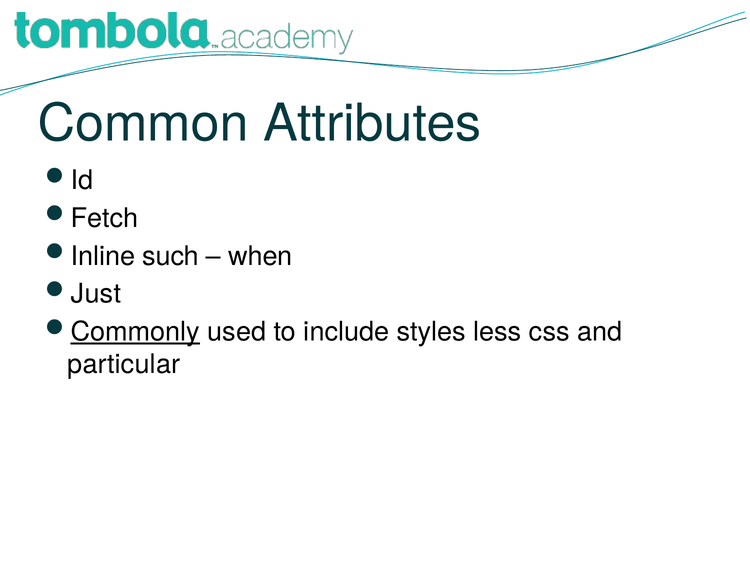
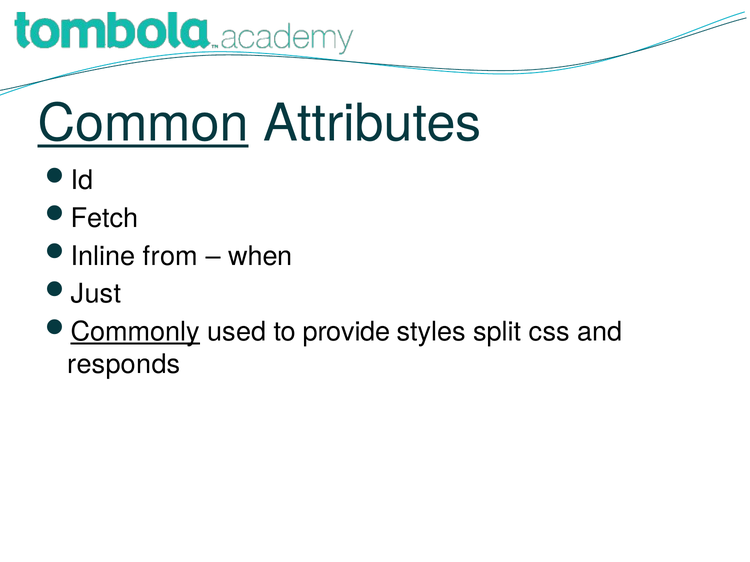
Common underline: none -> present
such: such -> from
include: include -> provide
less: less -> split
particular: particular -> responds
